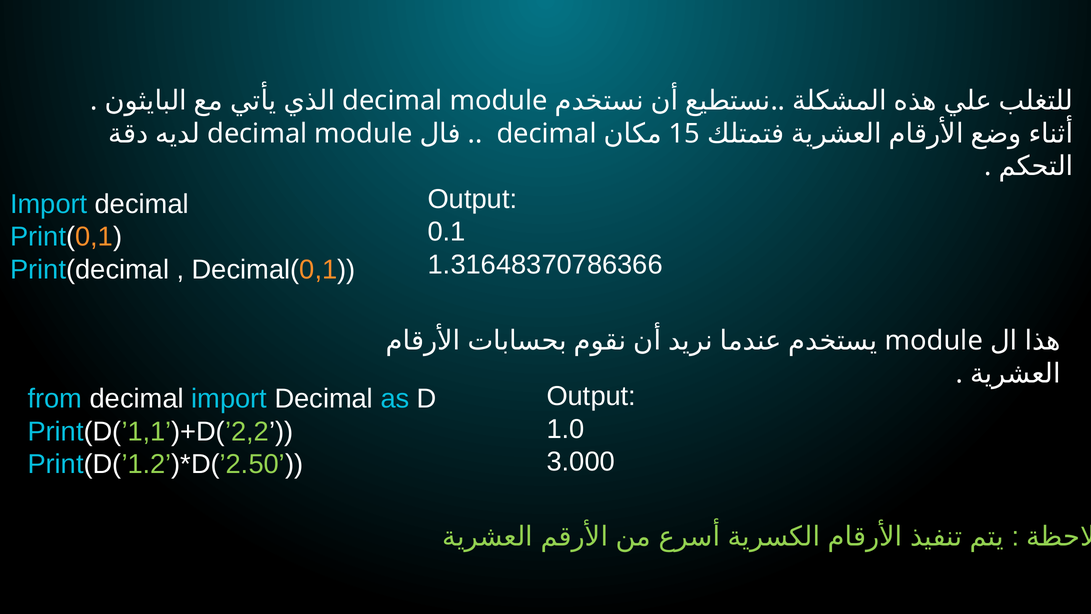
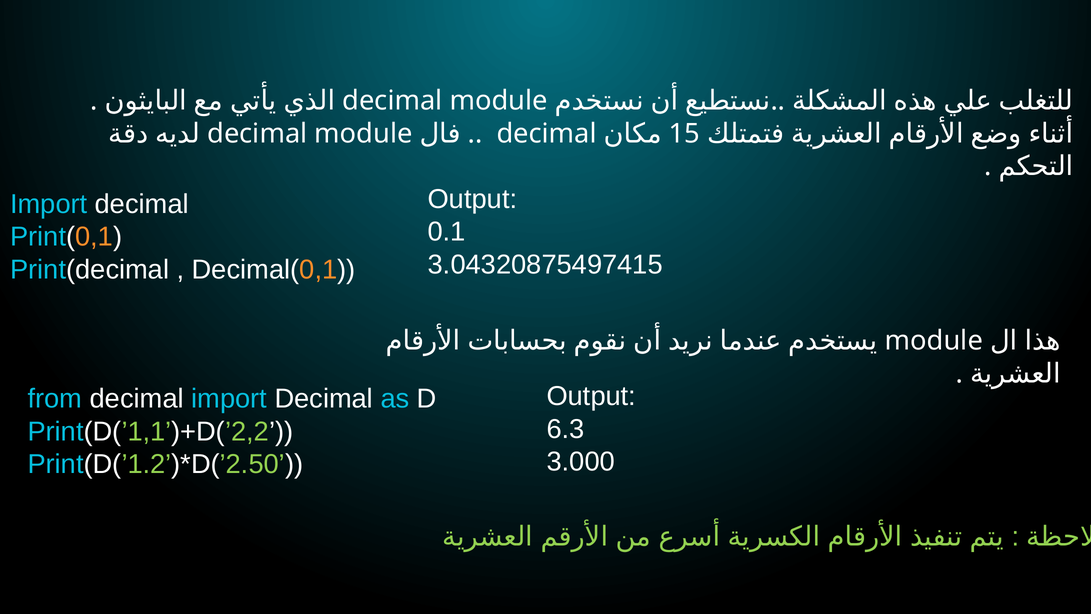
1.31648370786366: 1.31648370786366 -> 3.04320875497415
1.0: 1.0 -> 6.3
